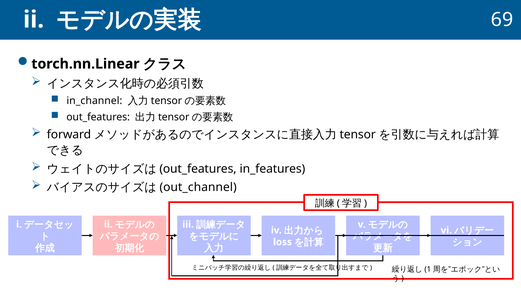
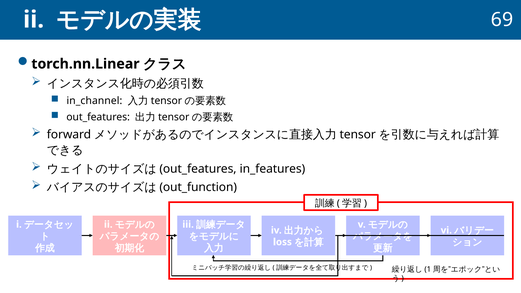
out_channel: out_channel -> out_function
